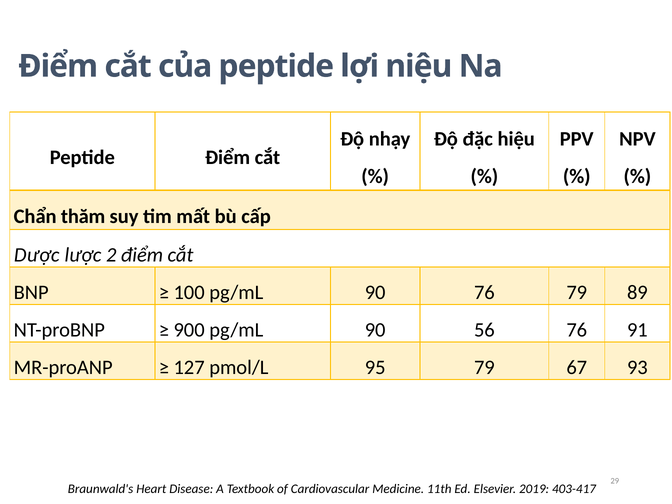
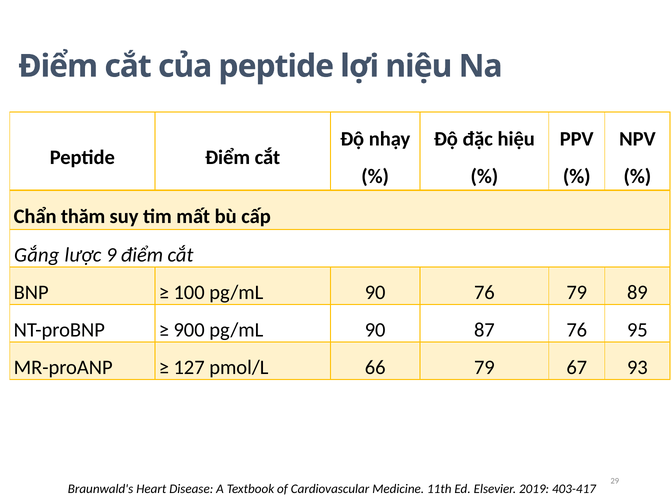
Dược: Dược -> Gắng
2: 2 -> 9
56: 56 -> 87
91: 91 -> 95
95: 95 -> 66
